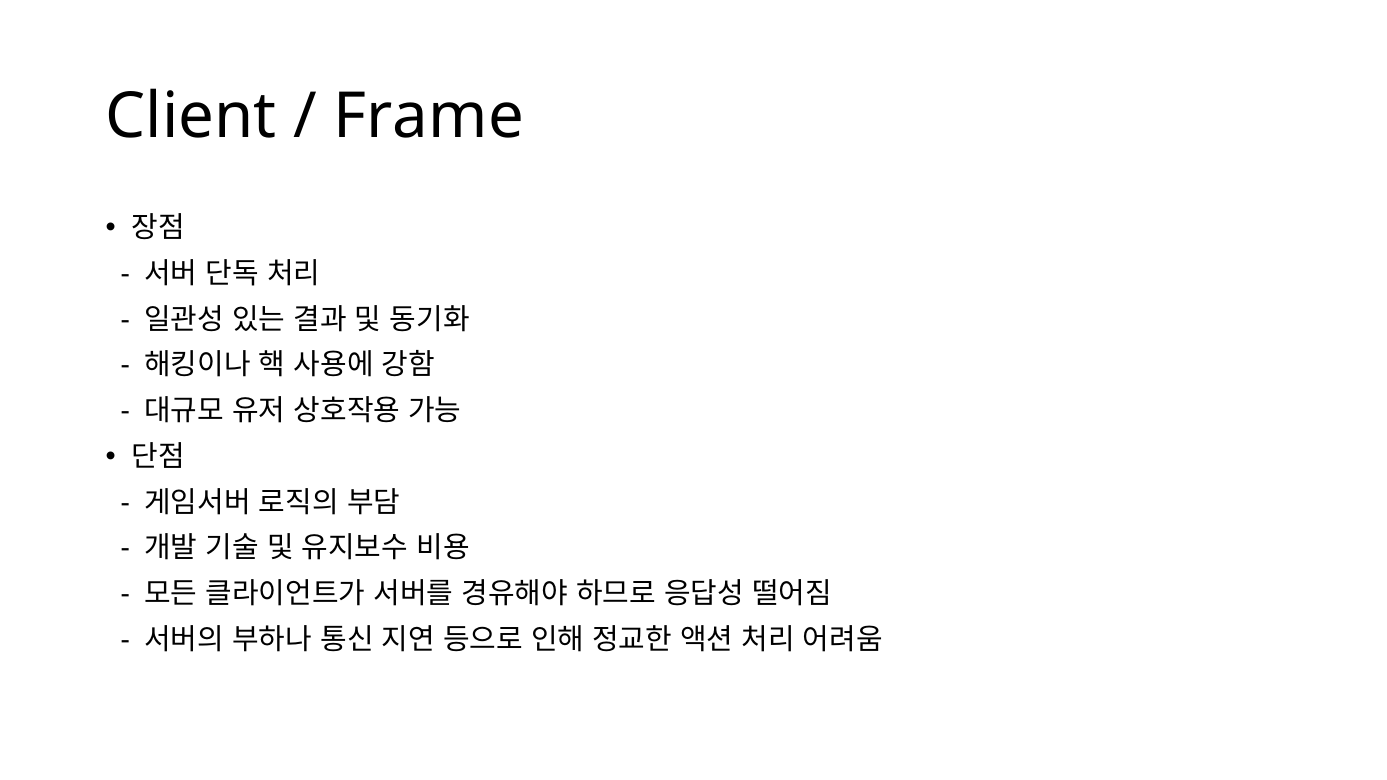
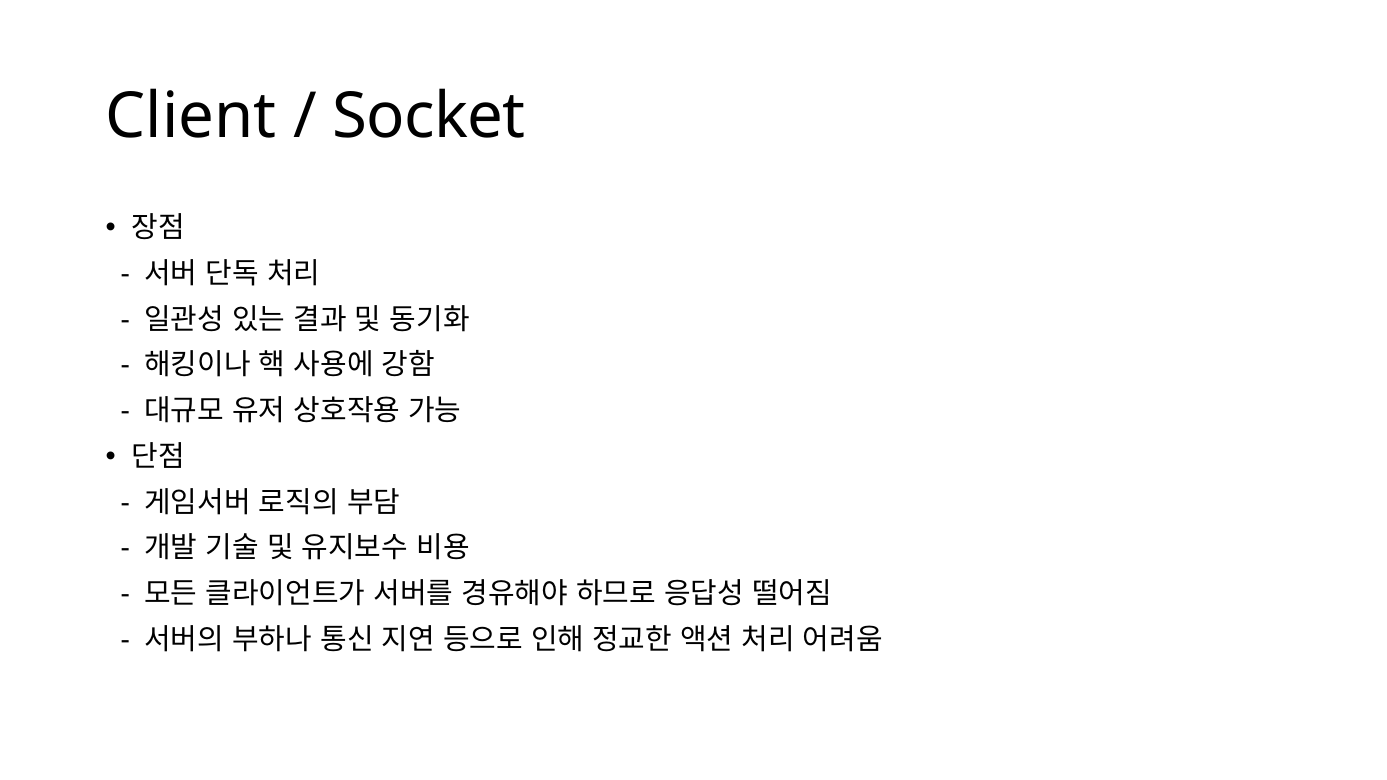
Frame: Frame -> Socket
